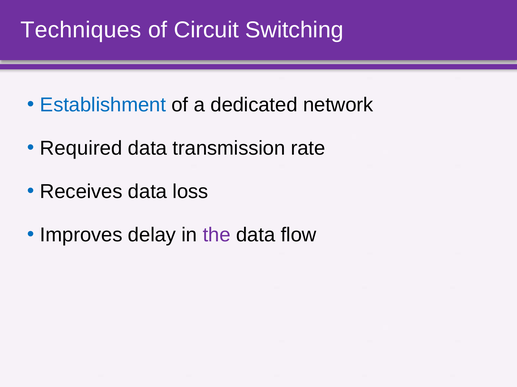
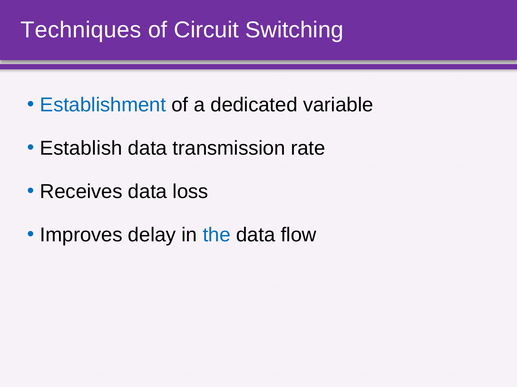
network: network -> variable
Required: Required -> Establish
the colour: purple -> blue
